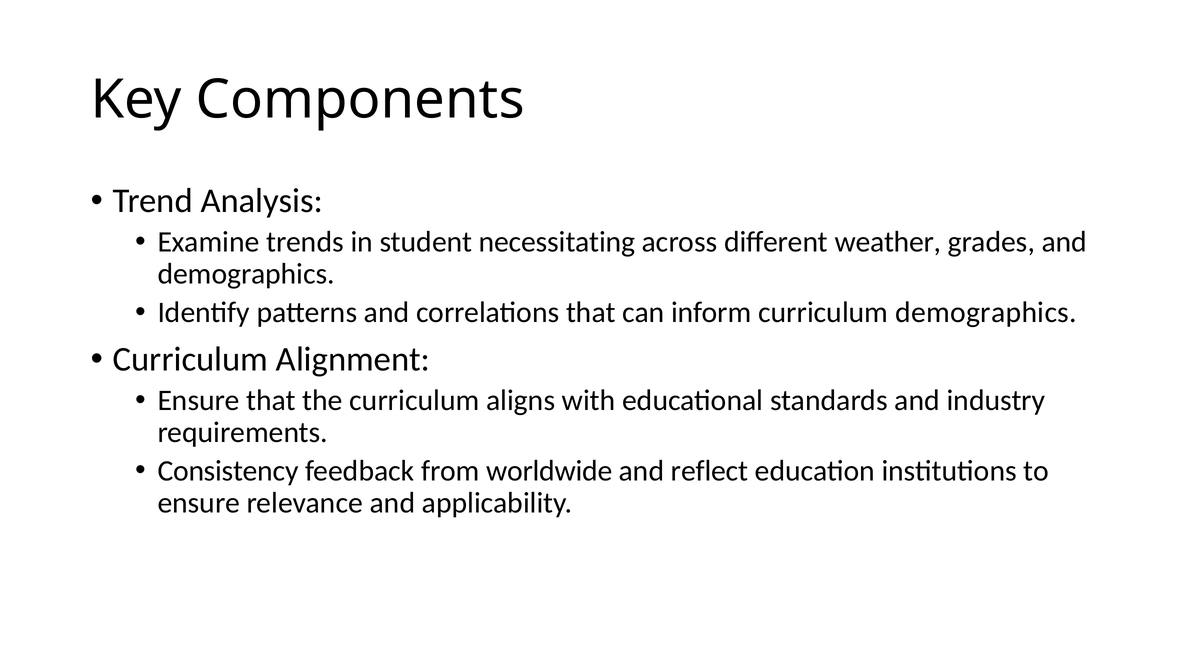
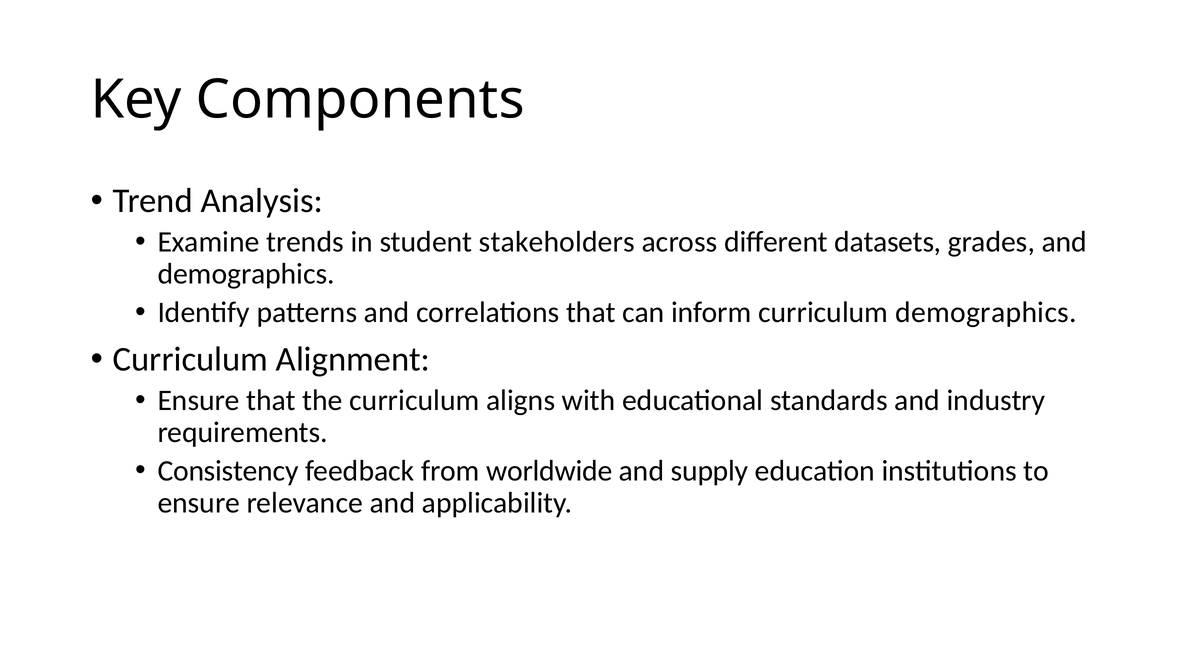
necessitating: necessitating -> stakeholders
weather: weather -> datasets
reflect: reflect -> supply
